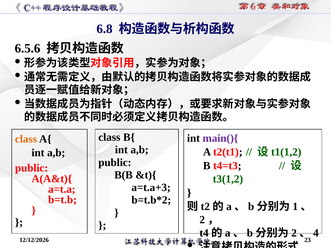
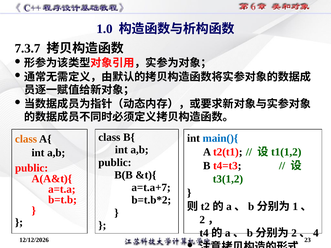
6.8: 6.8 -> 1.0
6.5.6: 6.5.6 -> 7.3.7
main(){ colour: purple -> blue
a=t.a+3: a=t.a+3 -> a=t.a+7
